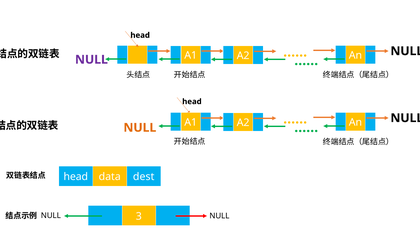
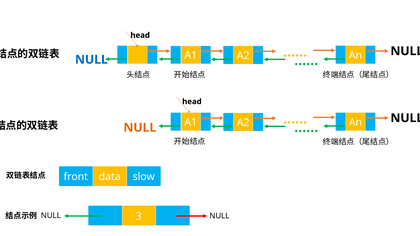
NULL at (91, 60) colour: purple -> blue
head at (76, 177): head -> front
dest: dest -> slow
